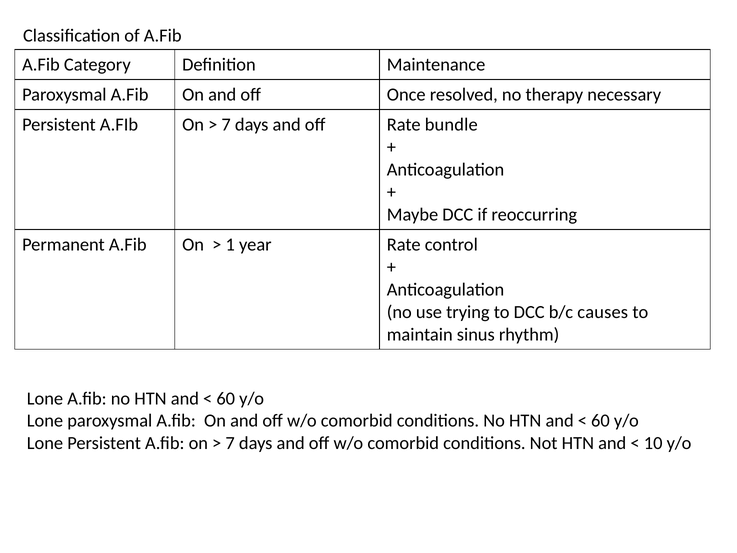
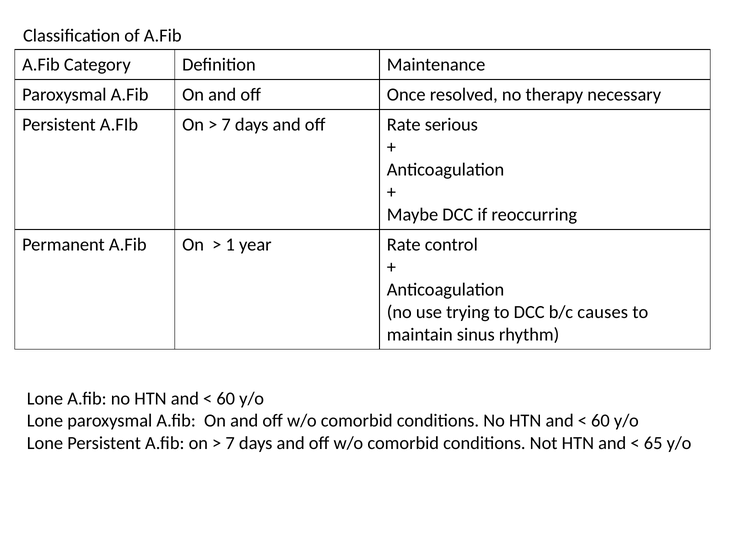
bundle: bundle -> serious
10: 10 -> 65
